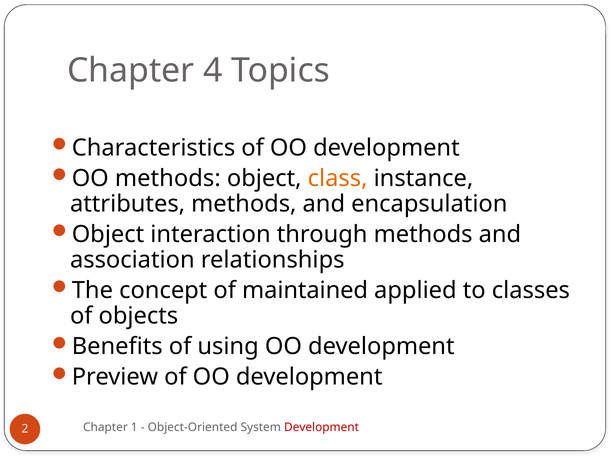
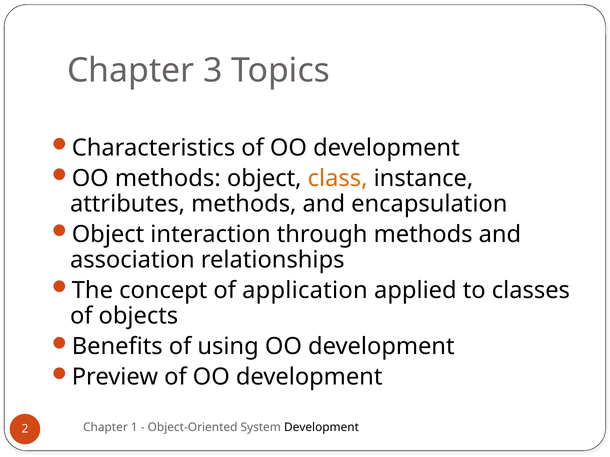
4: 4 -> 3
maintained: maintained -> application
Development at (322, 428) colour: red -> black
